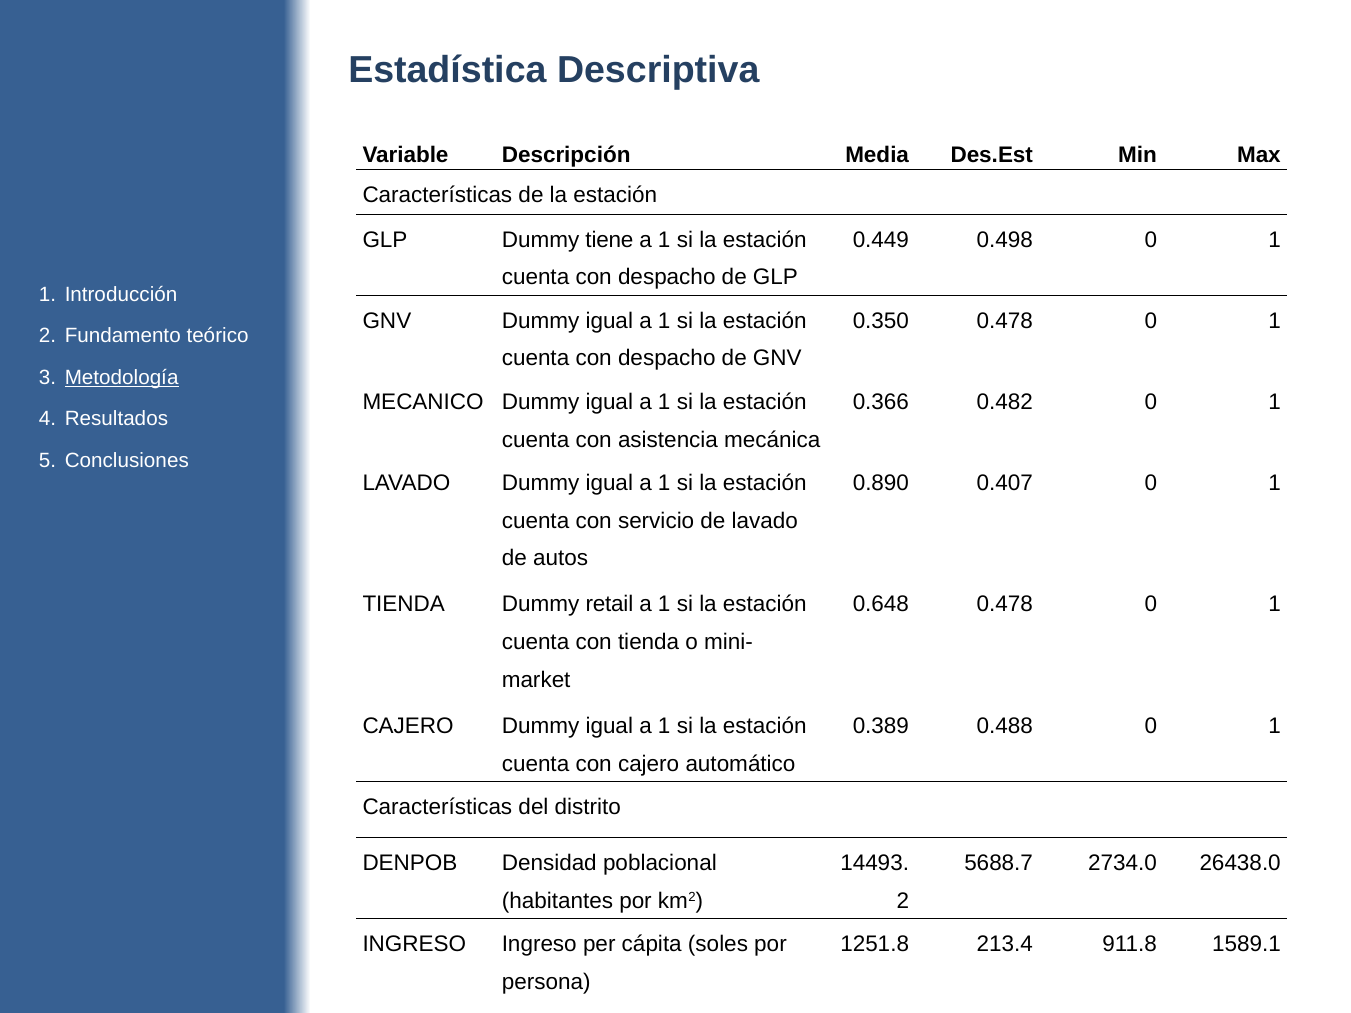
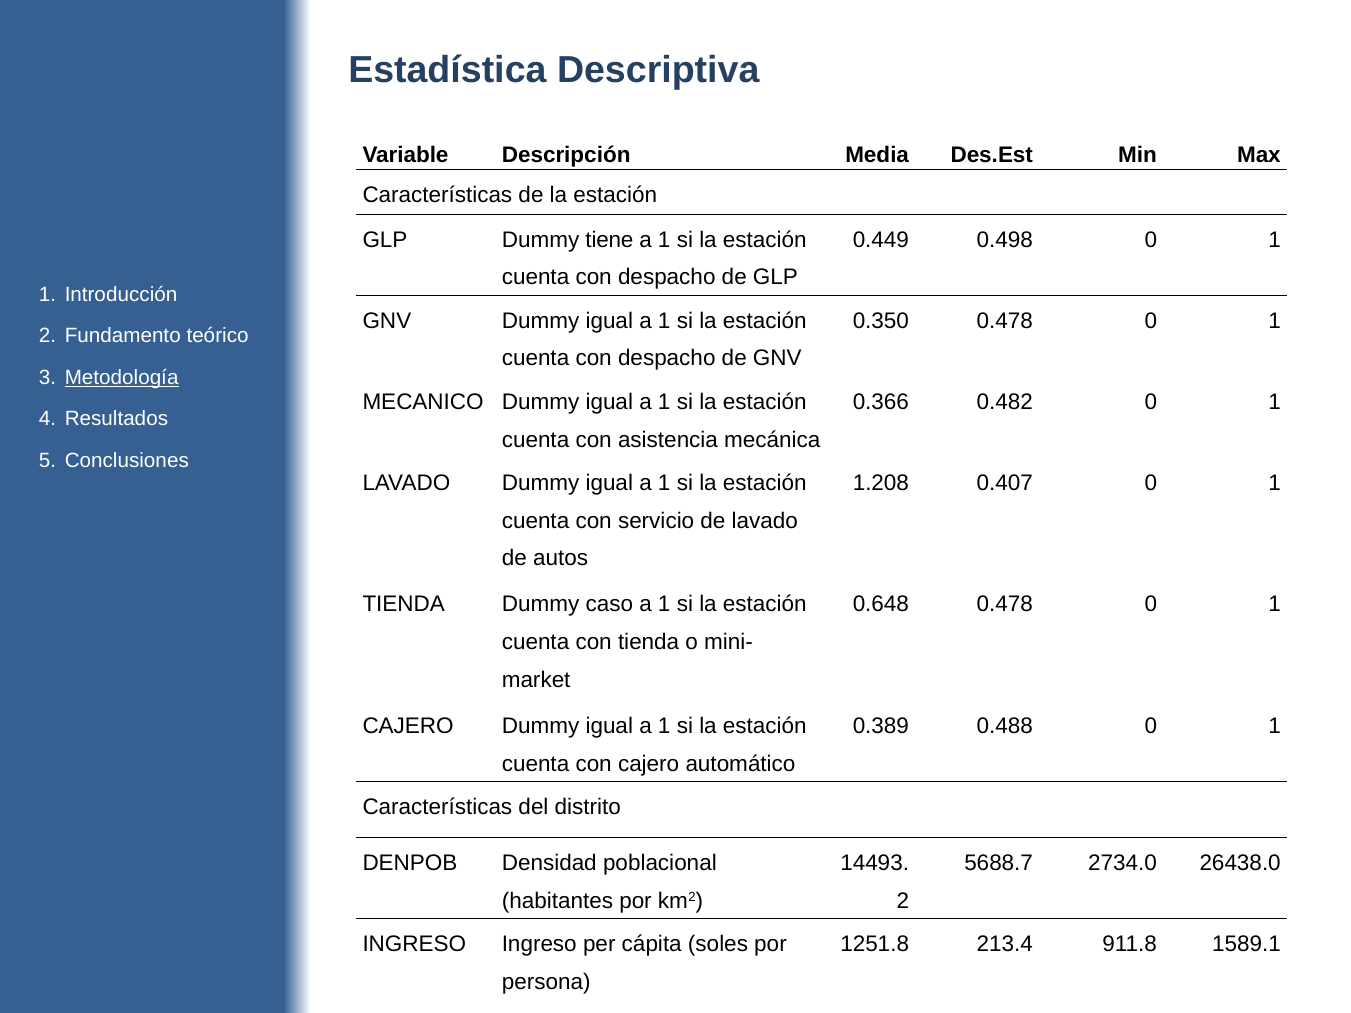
0.890: 0.890 -> 1.208
retail: retail -> caso
